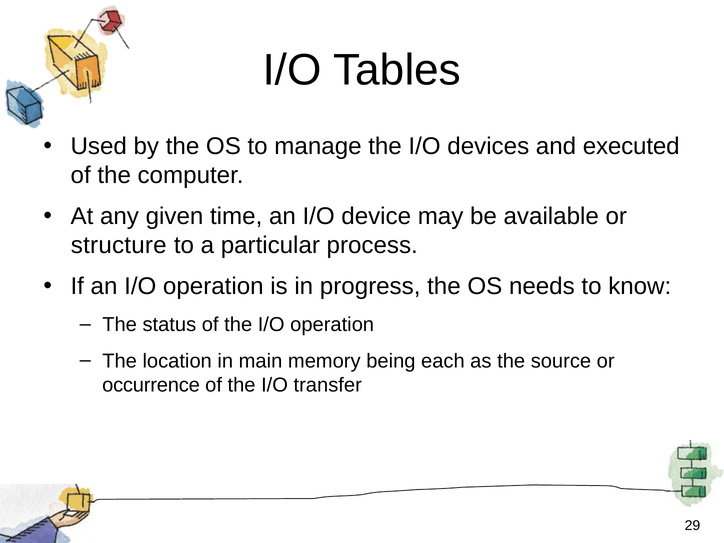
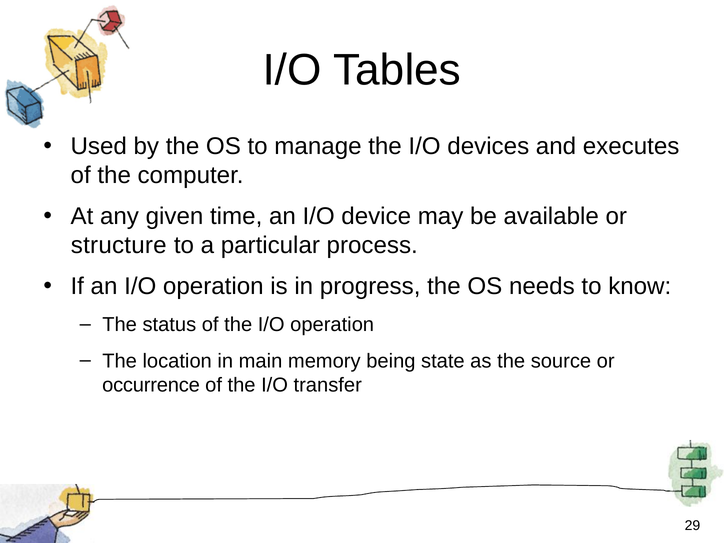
executed: executed -> executes
each: each -> state
